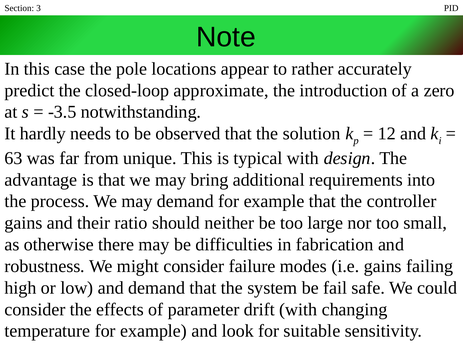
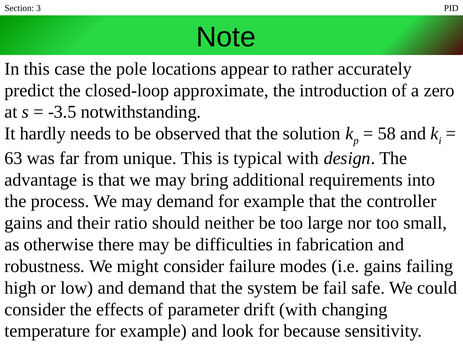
12: 12 -> 58
suitable: suitable -> because
